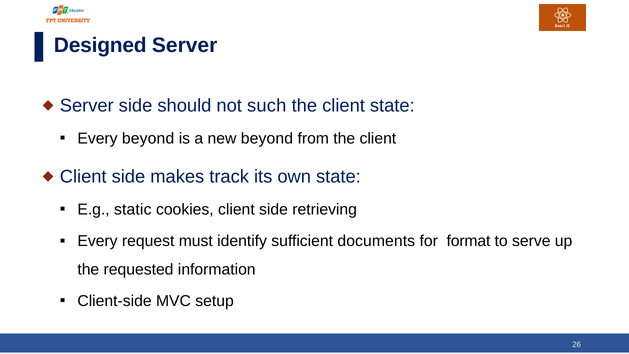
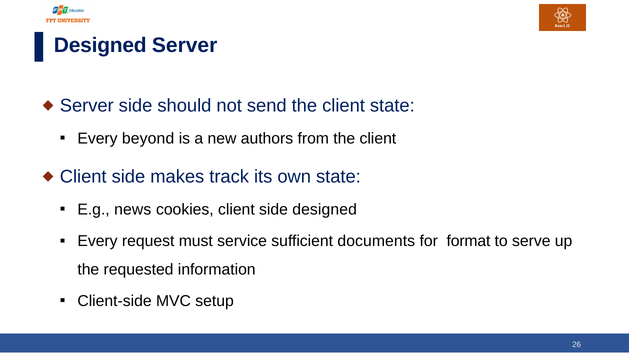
such: such -> send
new beyond: beyond -> authors
static: static -> news
side retrieving: retrieving -> designed
identify: identify -> service
